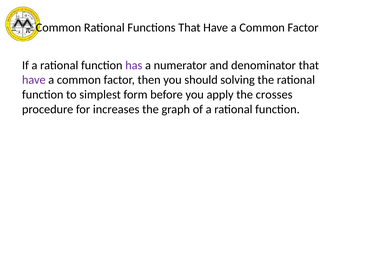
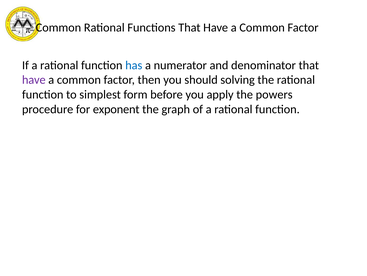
has colour: purple -> blue
crosses: crosses -> powers
increases: increases -> exponent
